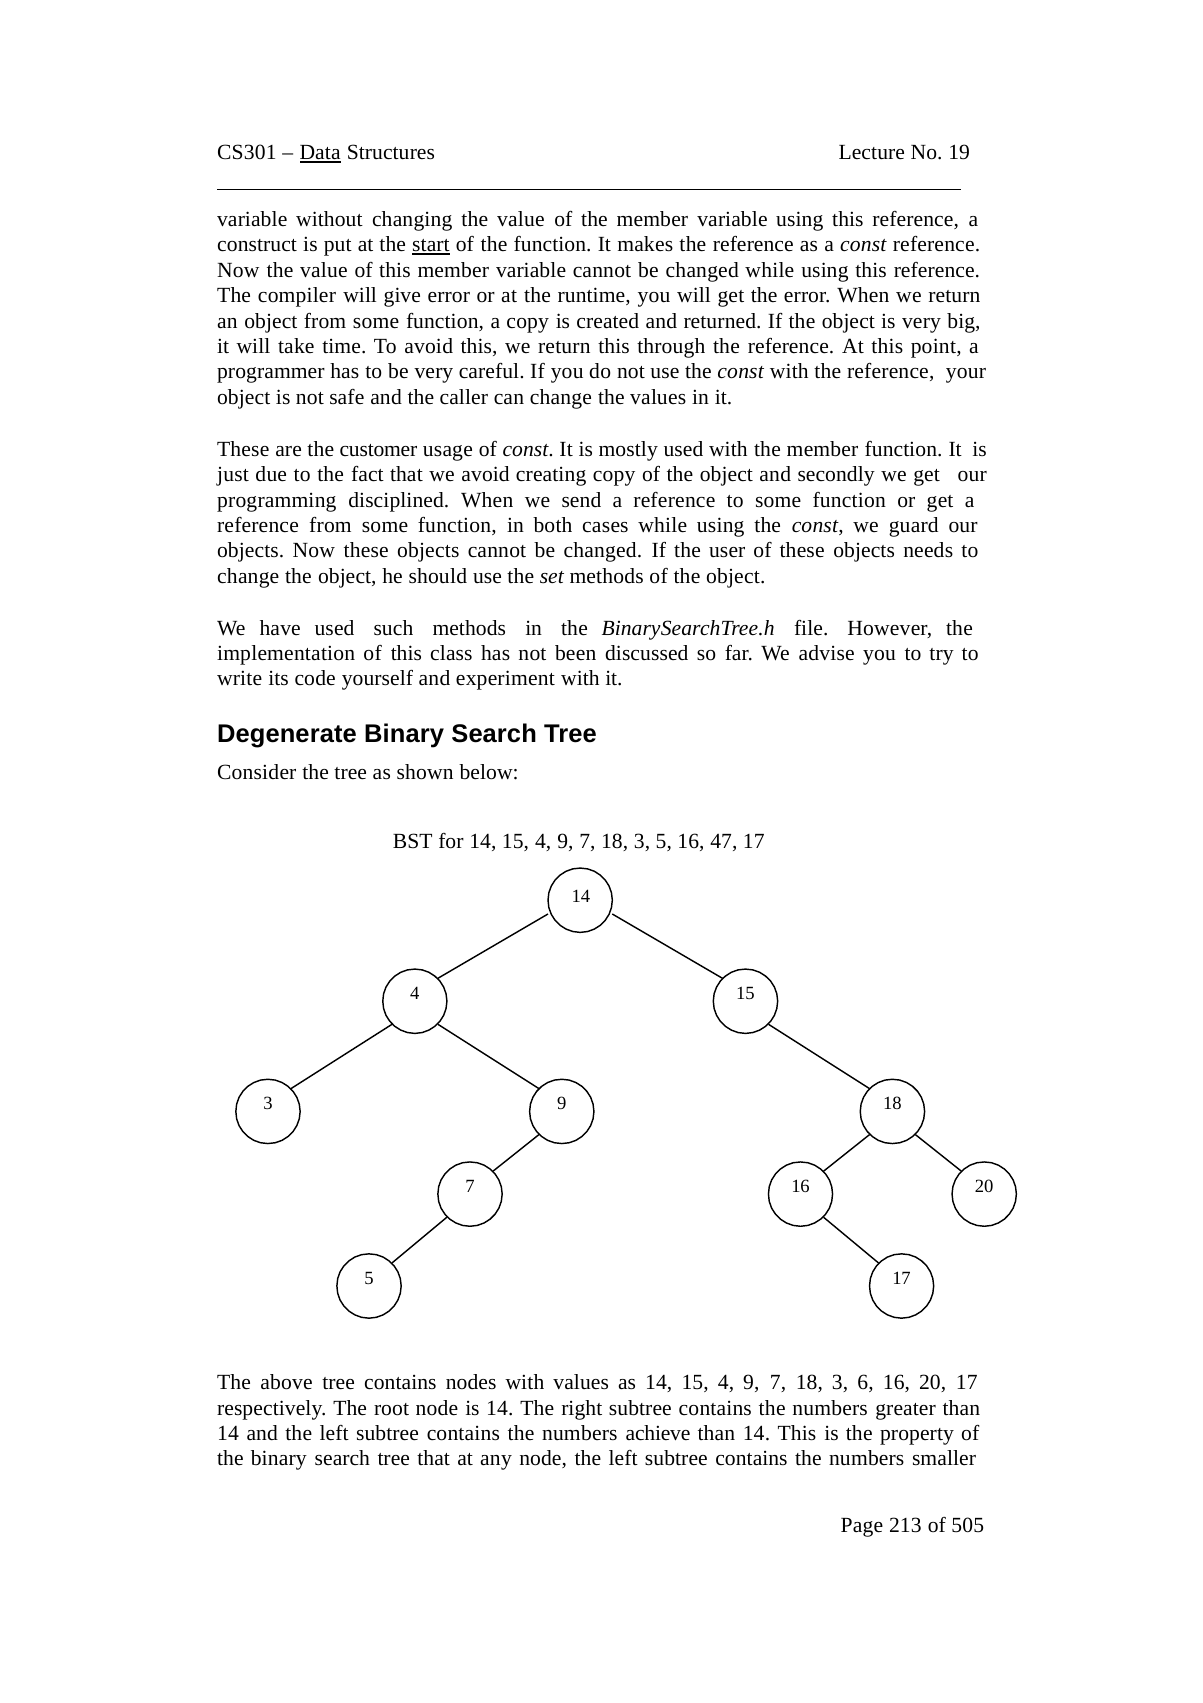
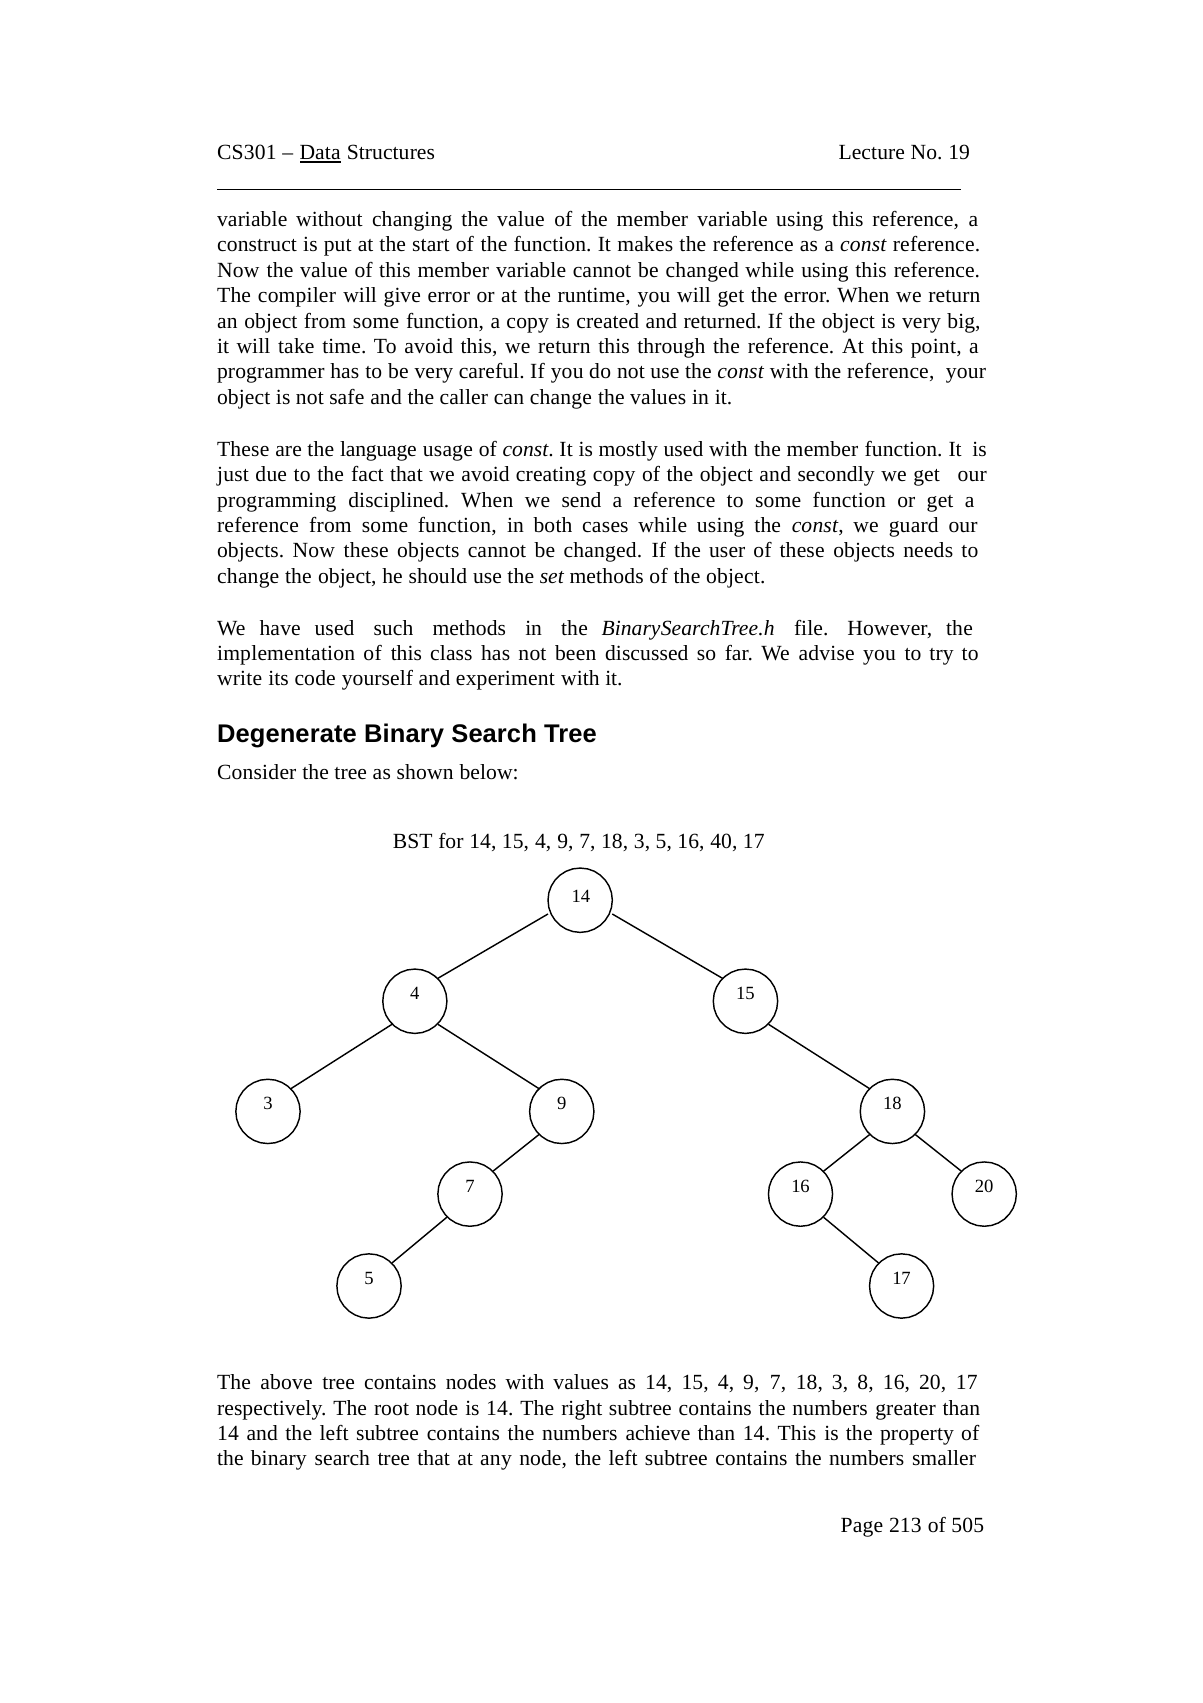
start underline: present -> none
customer: customer -> language
47: 47 -> 40
6: 6 -> 8
